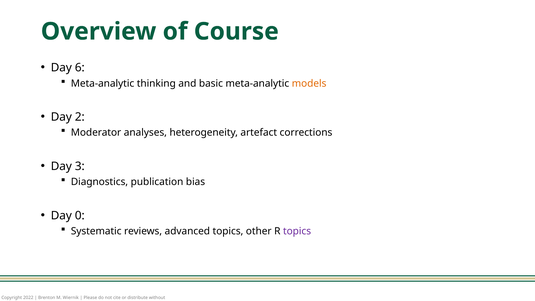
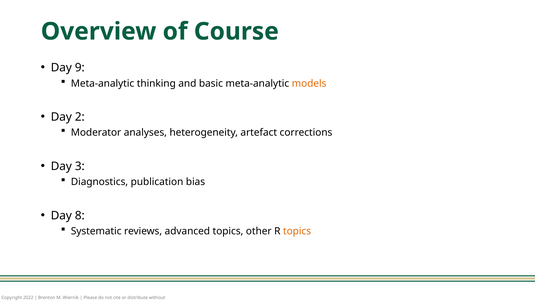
6: 6 -> 9
0: 0 -> 8
topics at (297, 231) colour: purple -> orange
